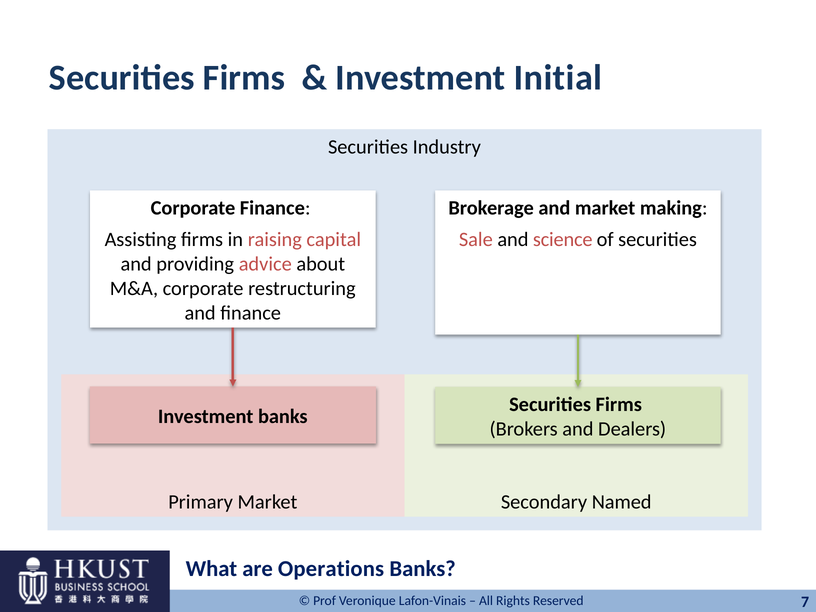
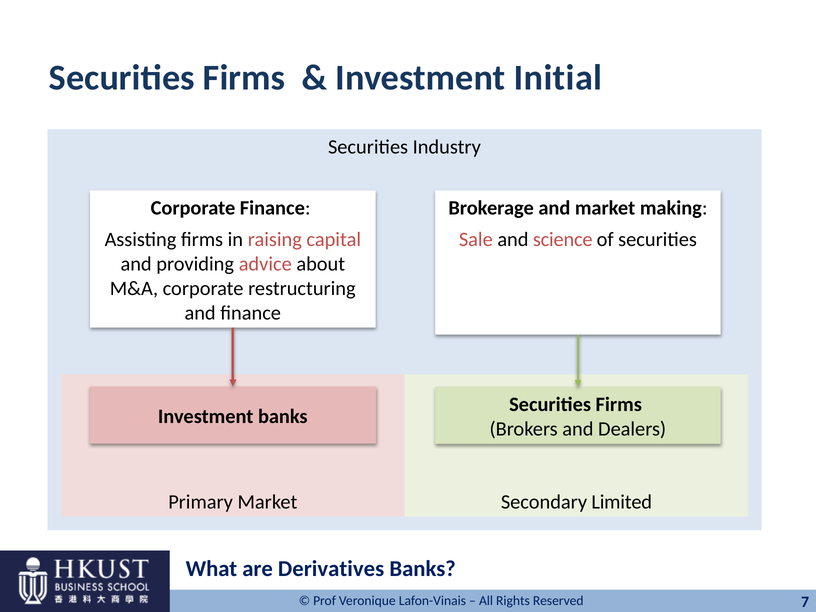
Named: Named -> Limited
Operations: Operations -> Derivatives
